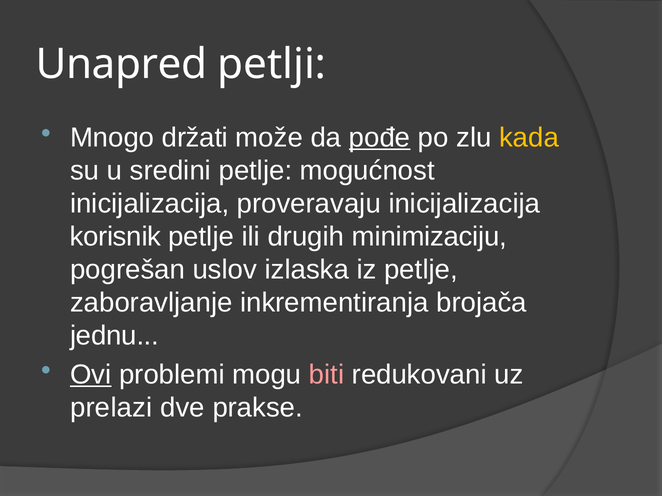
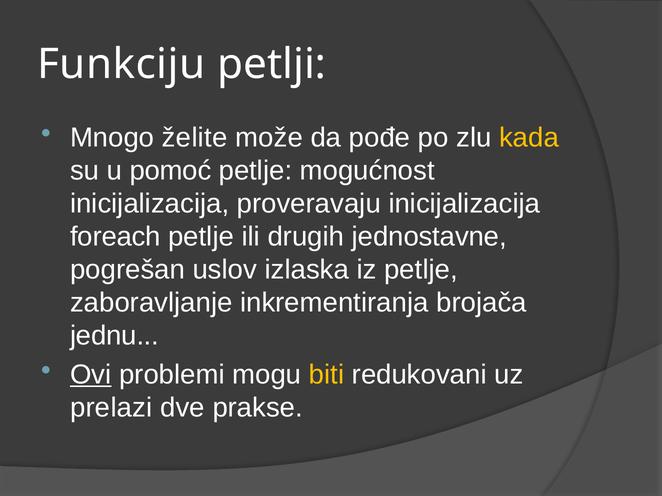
Unapred: Unapred -> Funkciju
držati: držati -> želite
pođe underline: present -> none
sredini: sredini -> pomoć
korisnik: korisnik -> foreach
minimizaciju: minimizaciju -> jednostavne
biti colour: pink -> yellow
